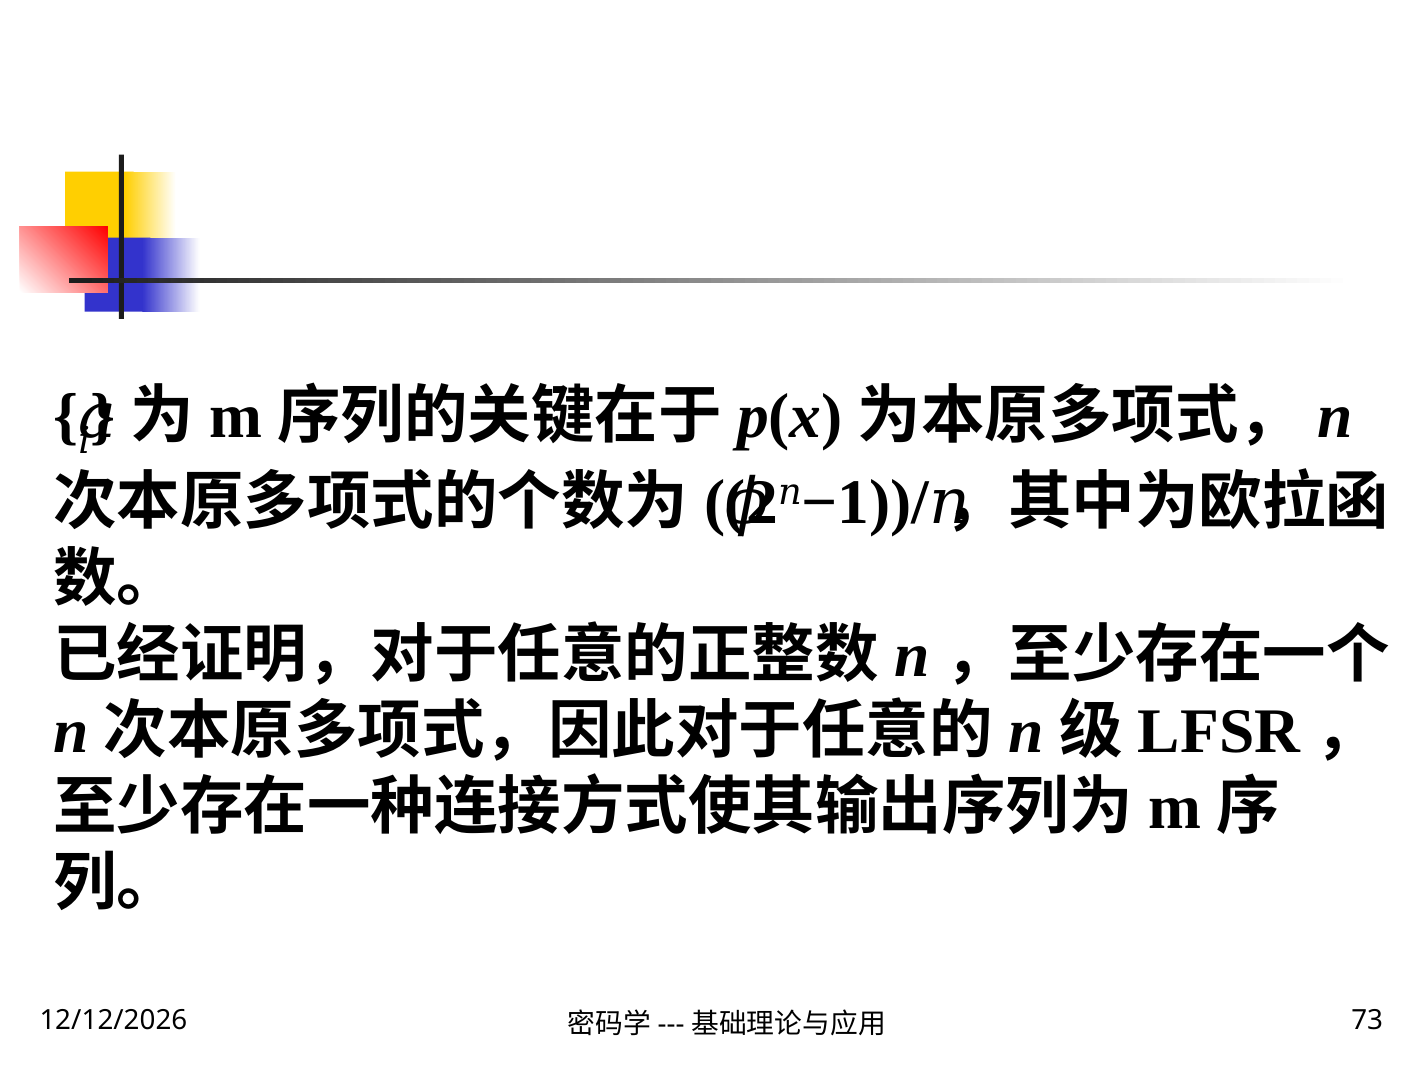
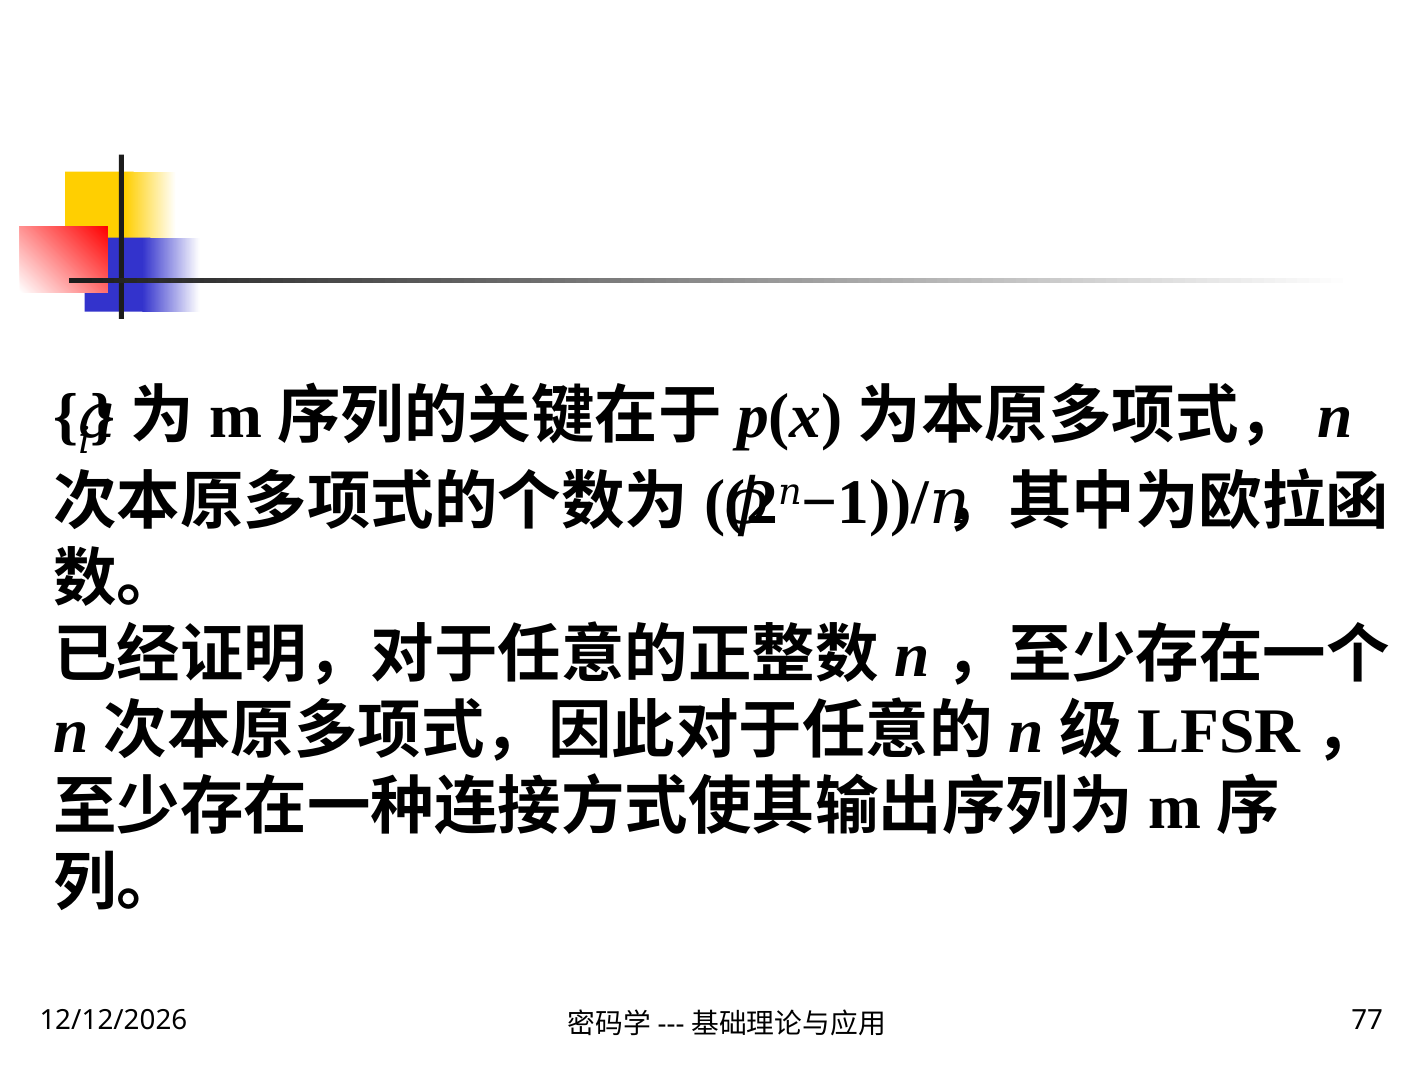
73: 73 -> 77
